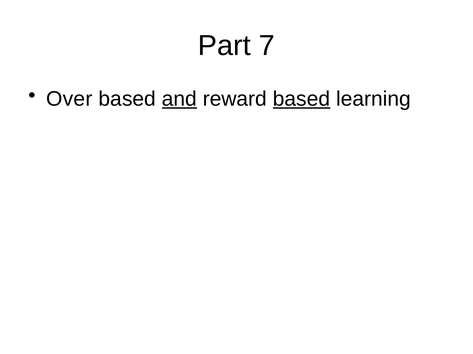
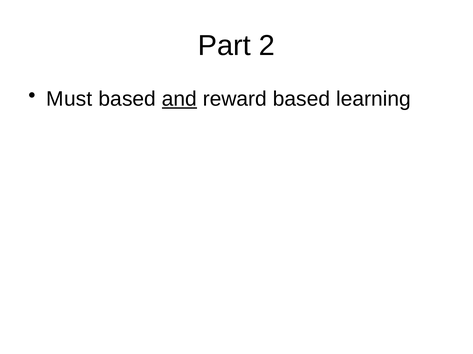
7: 7 -> 2
Over: Over -> Must
based at (302, 99) underline: present -> none
